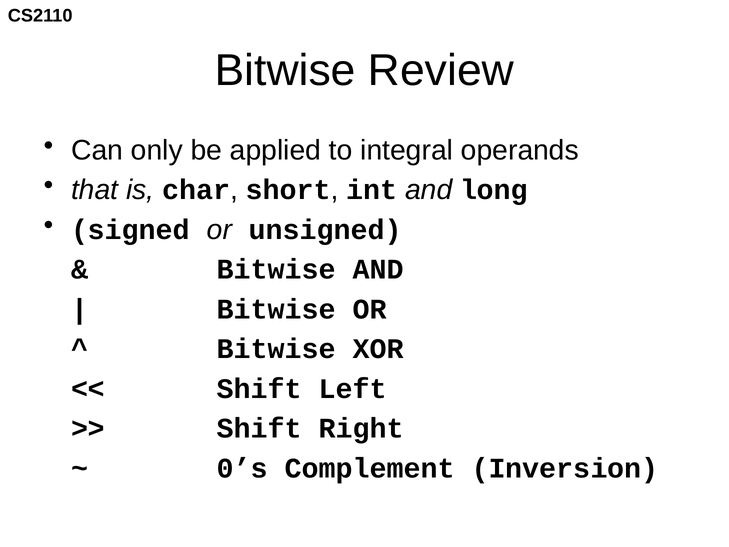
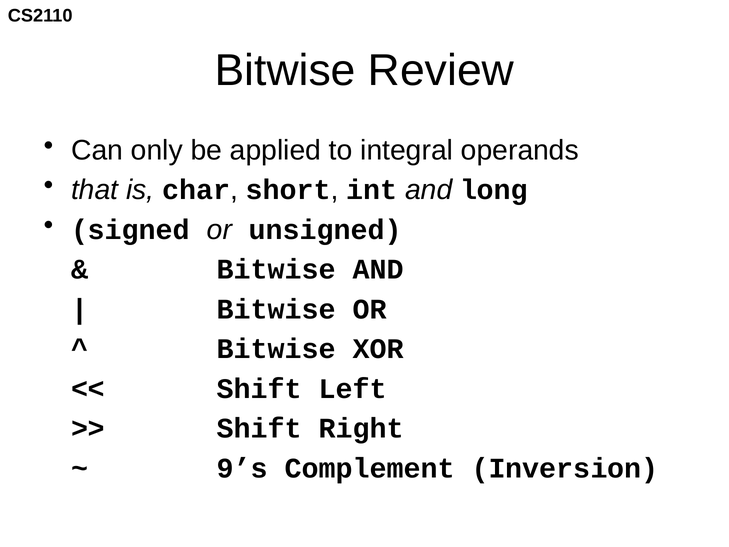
0’s: 0’s -> 9’s
